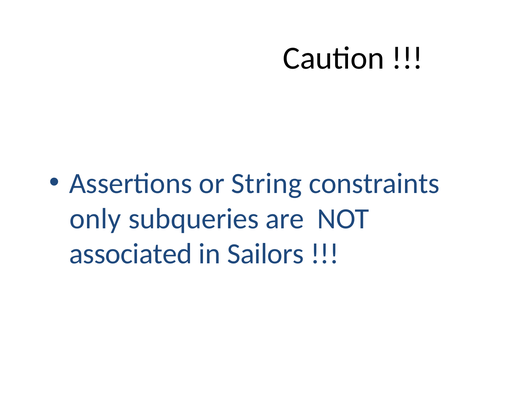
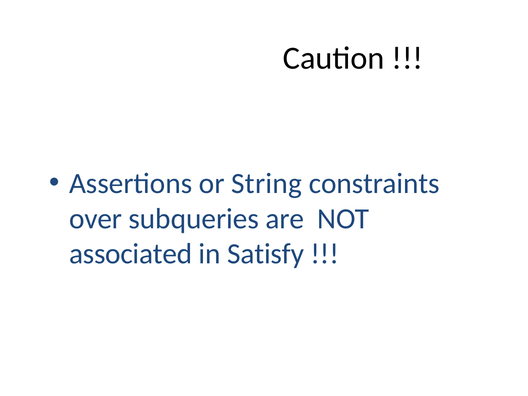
only: only -> over
Sailors: Sailors -> Satisfy
